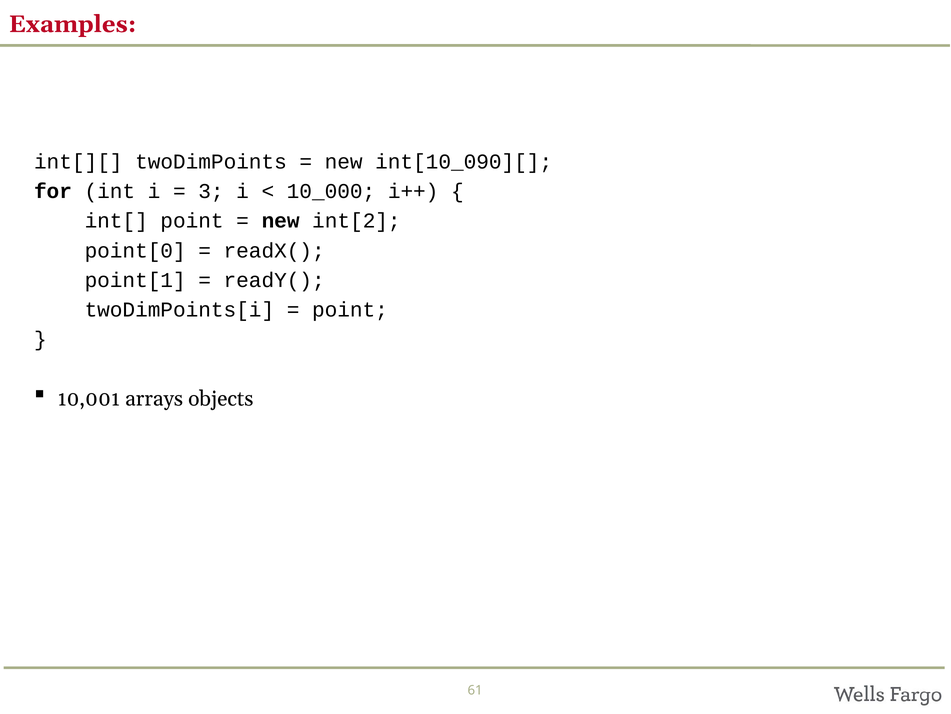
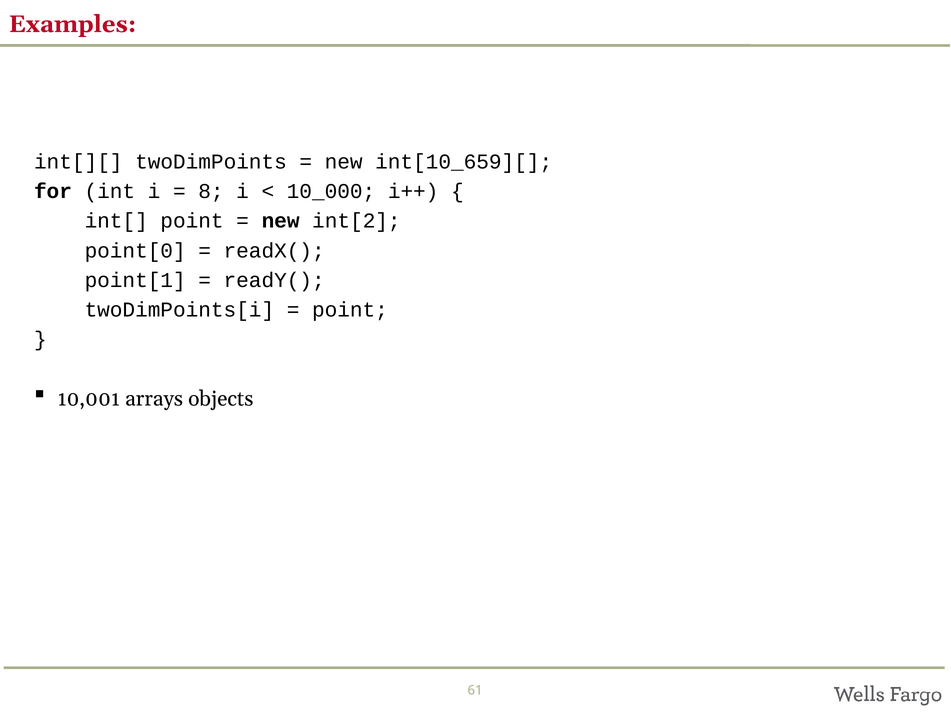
int[10_090][: int[10_090][ -> int[10_659][
3: 3 -> 8
